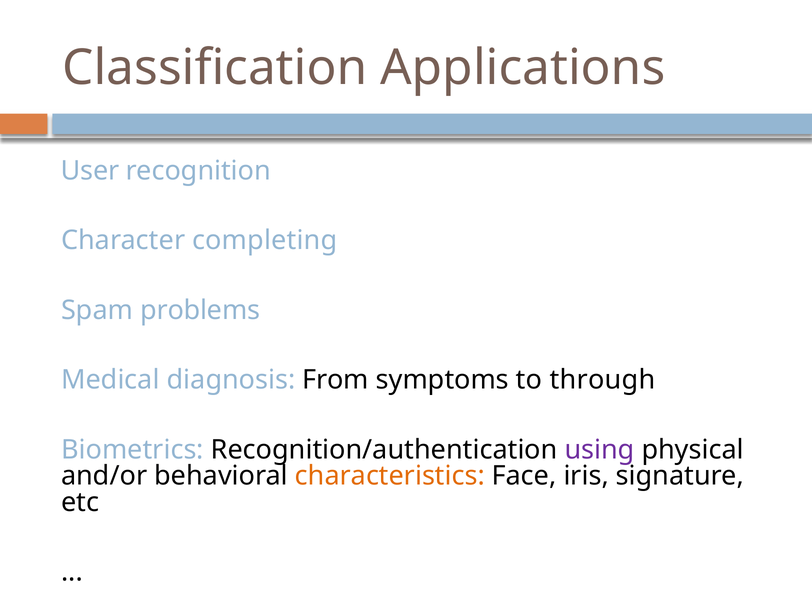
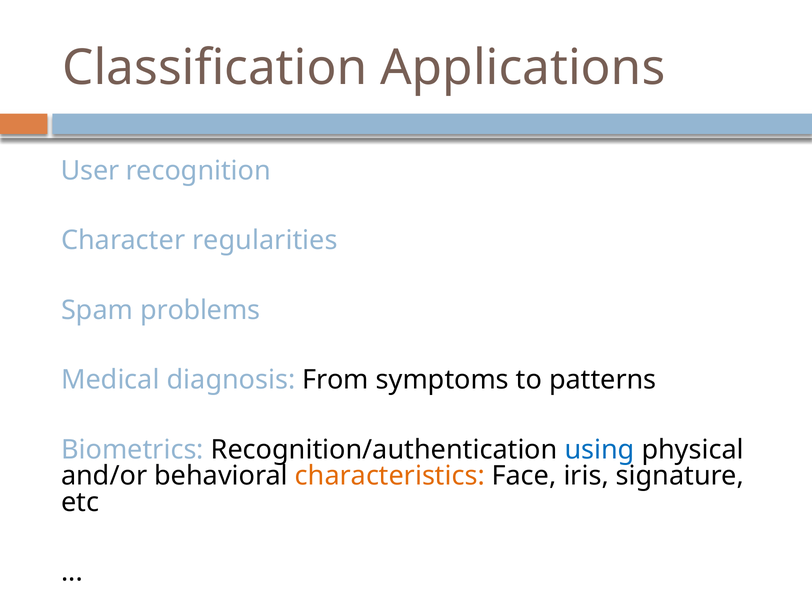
completing: completing -> regularities
through: through -> patterns
using colour: purple -> blue
